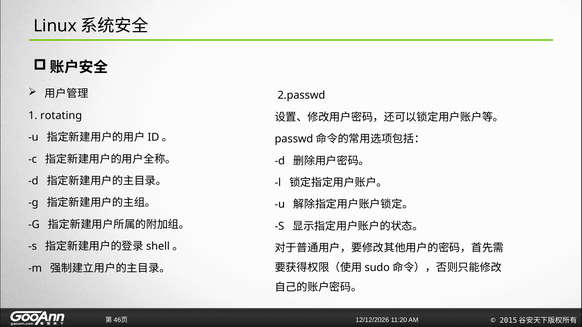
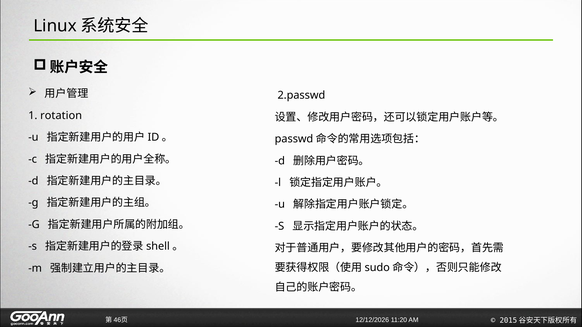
rotating: rotating -> rotation
